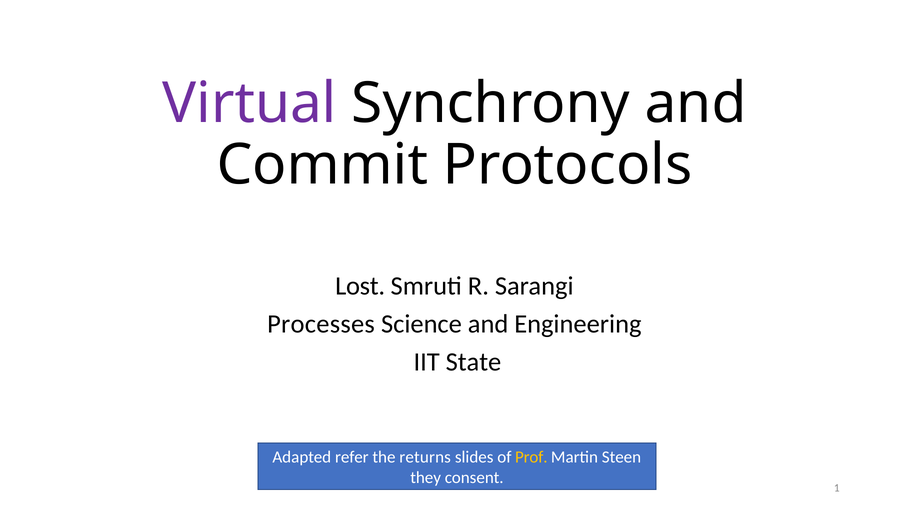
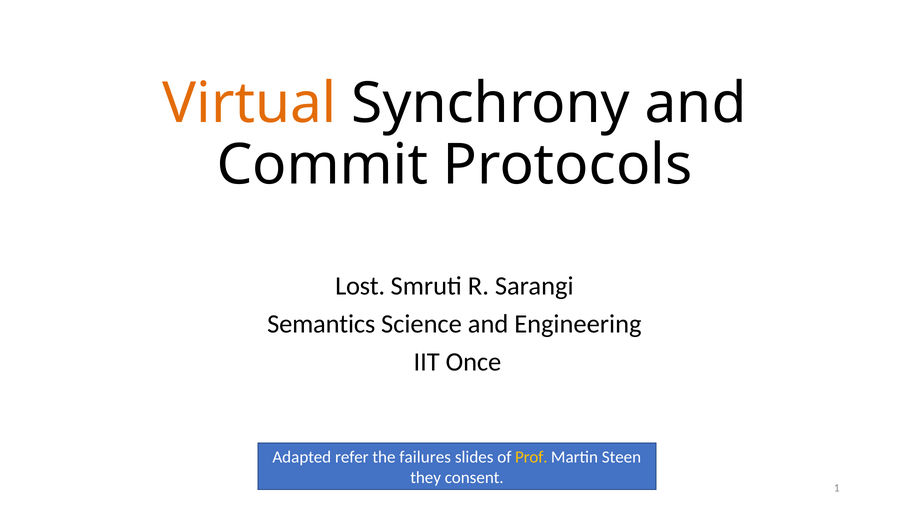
Virtual colour: purple -> orange
Processes: Processes -> Semantics
State: State -> Once
returns: returns -> failures
